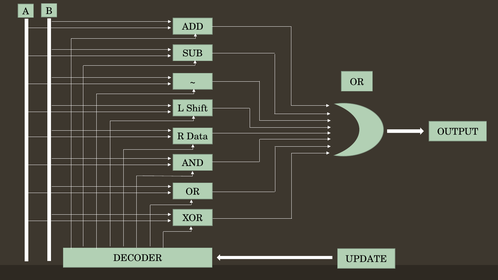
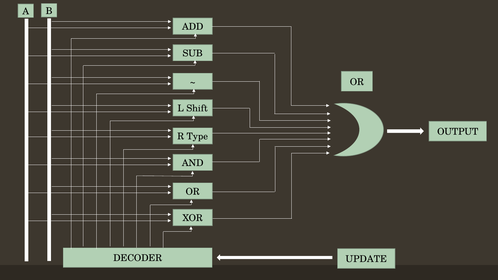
Data: Data -> Type
